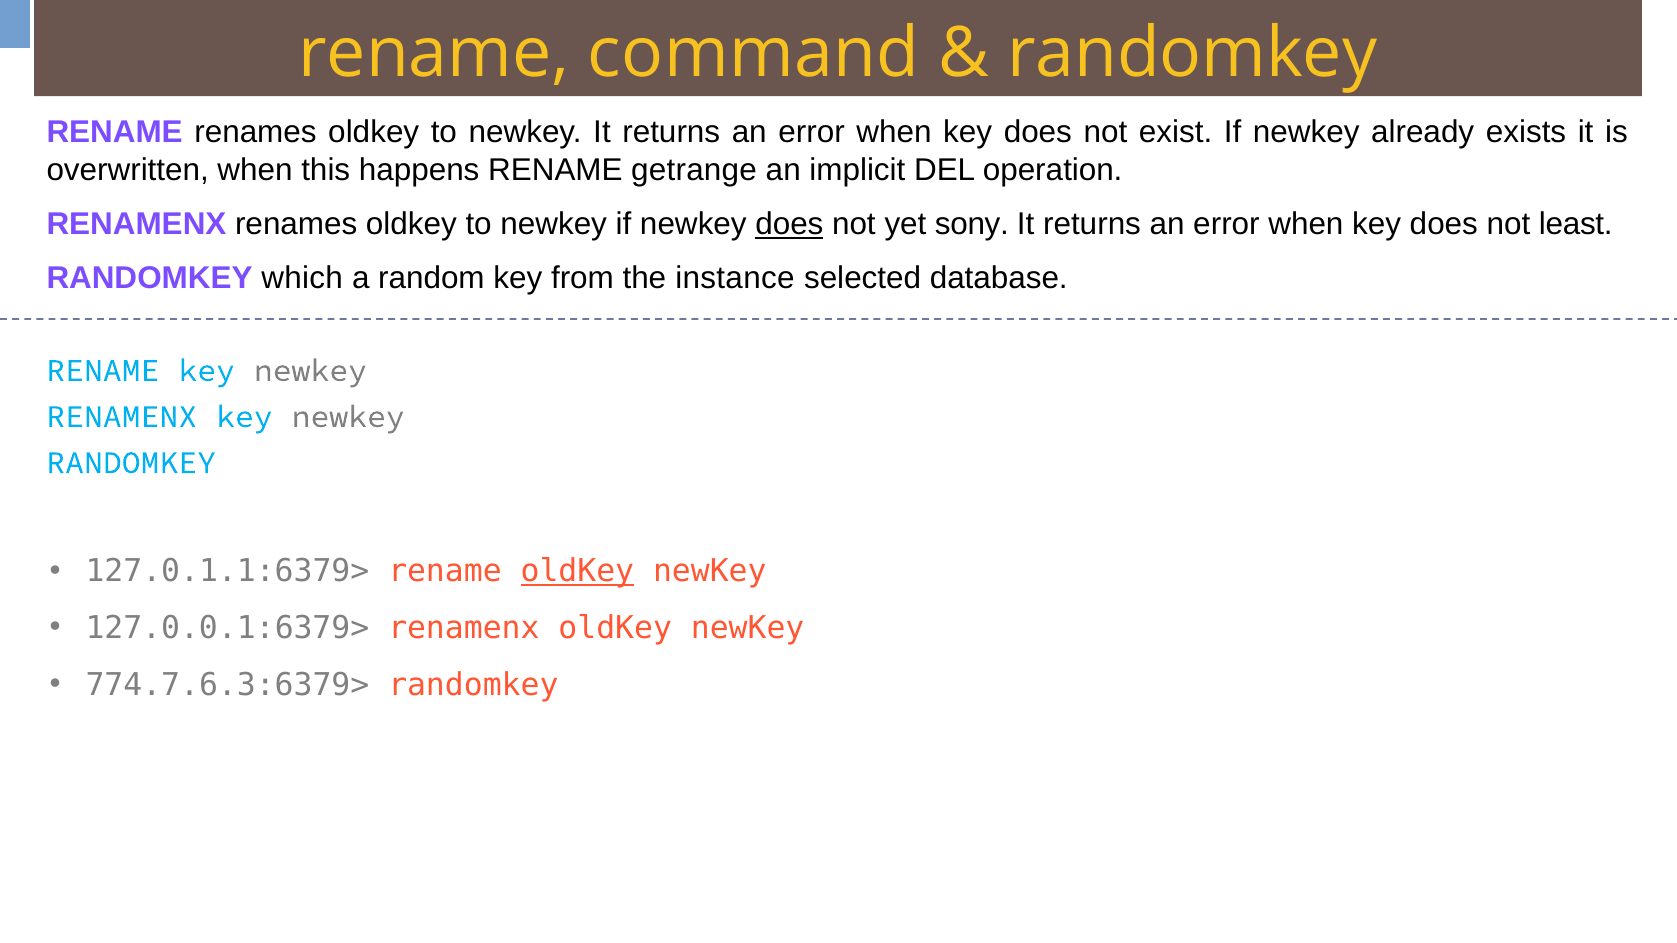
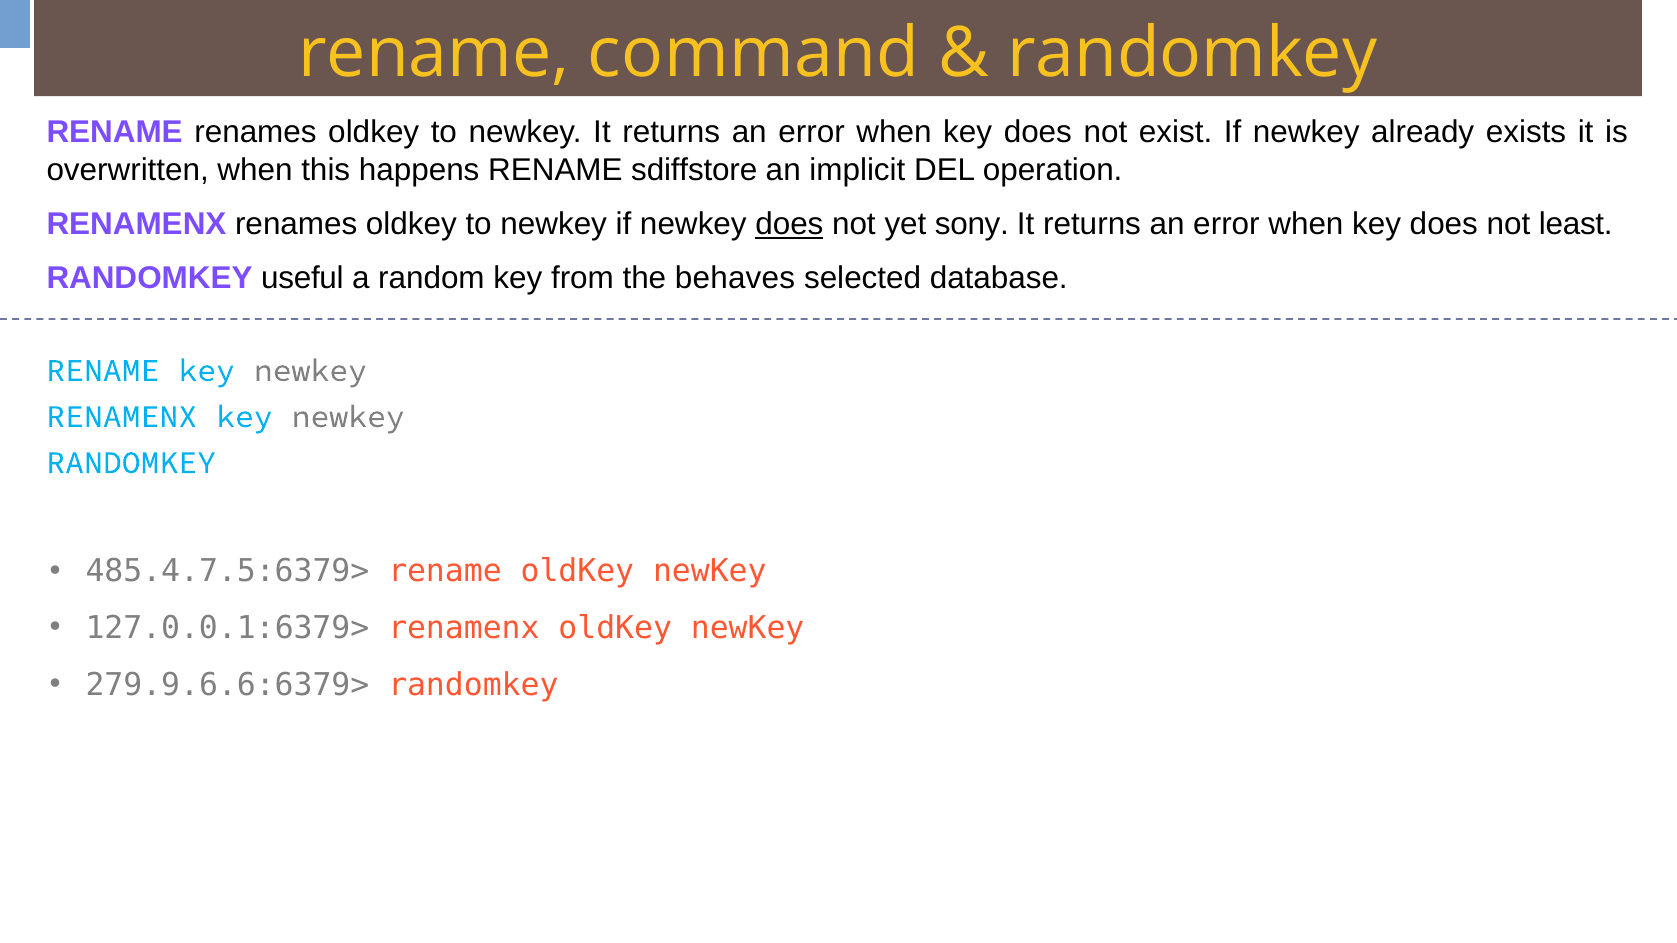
getrange: getrange -> sdiffstore
which: which -> useful
instance: instance -> behaves
127.0.1.1:6379>: 127.0.1.1:6379> -> 485.4.7.5:6379>
oldKey at (577, 572) underline: present -> none
774.7.6.3:6379>: 774.7.6.3:6379> -> 279.9.6.6:6379>
